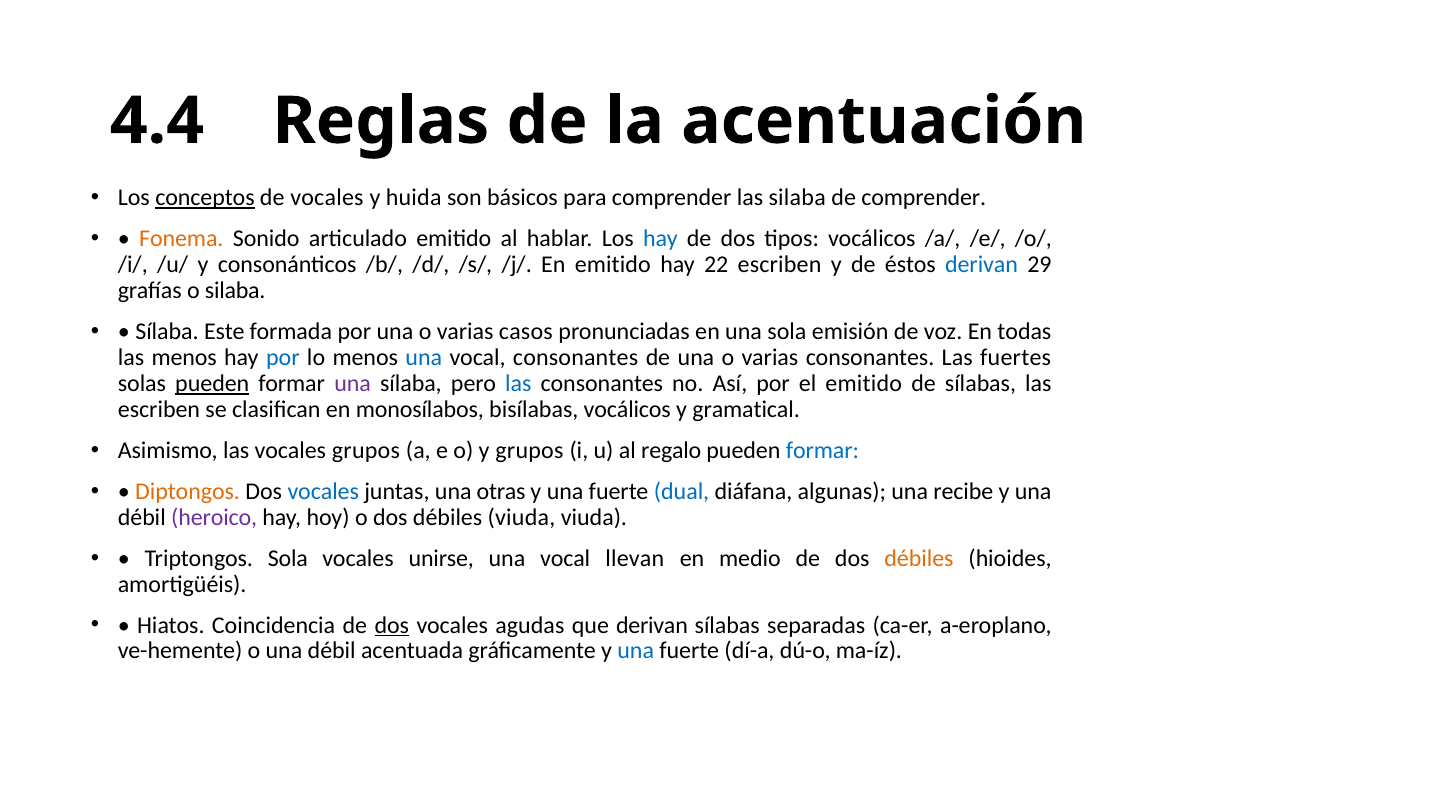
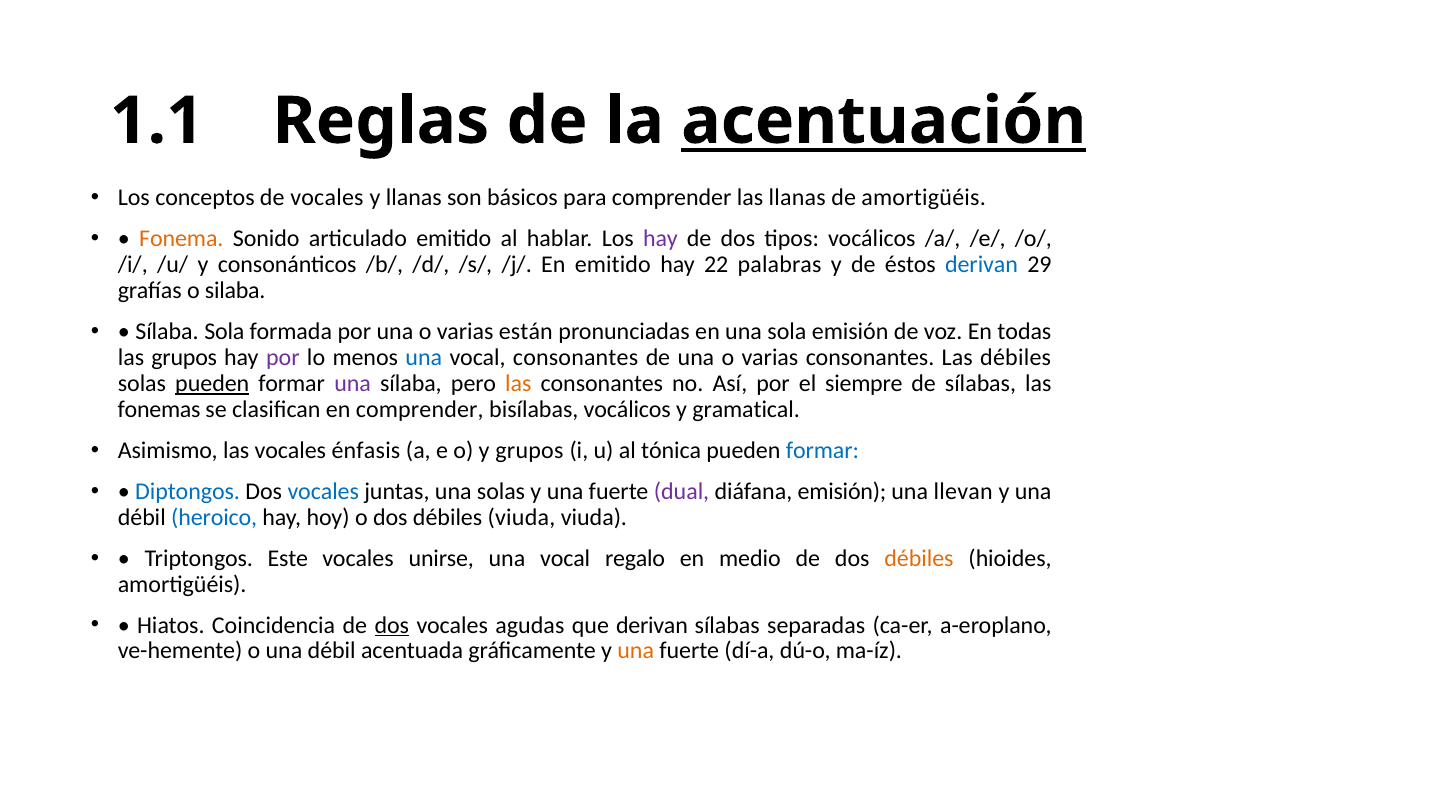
4.4: 4.4 -> 1.1
acentuación underline: none -> present
conceptos underline: present -> none
y huida: huida -> llanas
las silaba: silaba -> llanas
de comprender: comprender -> amortigüéis
hay at (660, 239) colour: blue -> purple
22 escriben: escriben -> palabras
Sílaba Este: Este -> Sola
casos: casos -> están
las menos: menos -> grupos
por at (283, 357) colour: blue -> purple
Las fuertes: fuertes -> débiles
las at (518, 383) colour: blue -> orange
el emitido: emitido -> siempre
escriben at (159, 409): escriben -> fonemas
en monosílabos: monosílabos -> comprender
vocales grupos: grupos -> énfasis
regalo: regalo -> tónica
Diptongos colour: orange -> blue
una otras: otras -> solas
dual colour: blue -> purple
diáfana algunas: algunas -> emisión
recibe: recibe -> llevan
heroico colour: purple -> blue
Triptongos Sola: Sola -> Este
llevan: llevan -> regalo
una at (636, 651) colour: blue -> orange
